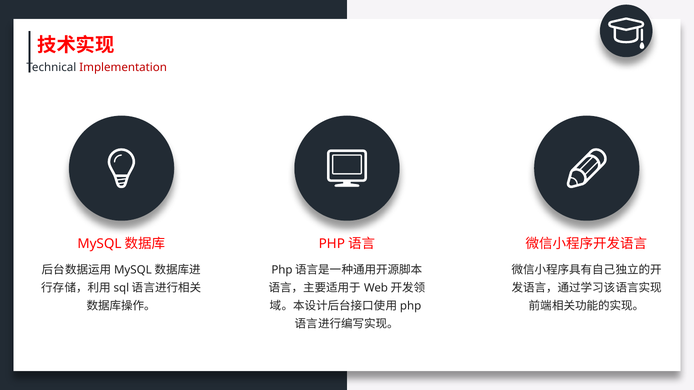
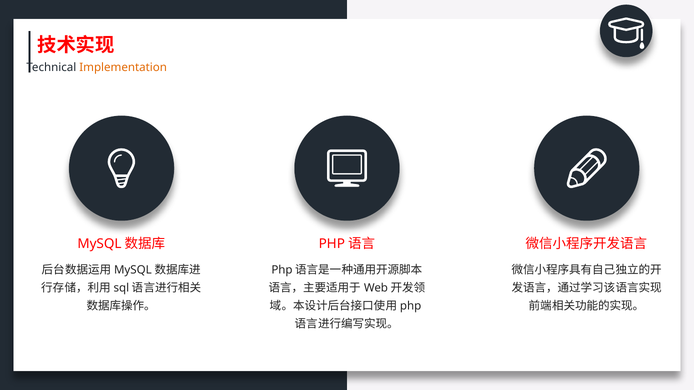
Implementation colour: red -> orange
